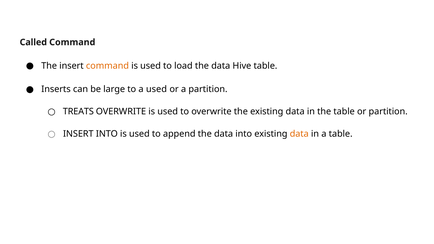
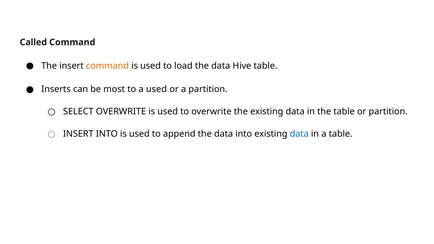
large: large -> most
TREATS: TREATS -> SELECT
data at (299, 134) colour: orange -> blue
